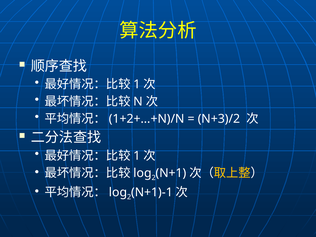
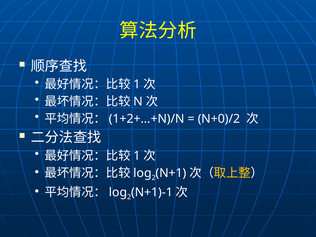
N+3)/2: N+3)/2 -> N+0)/2
